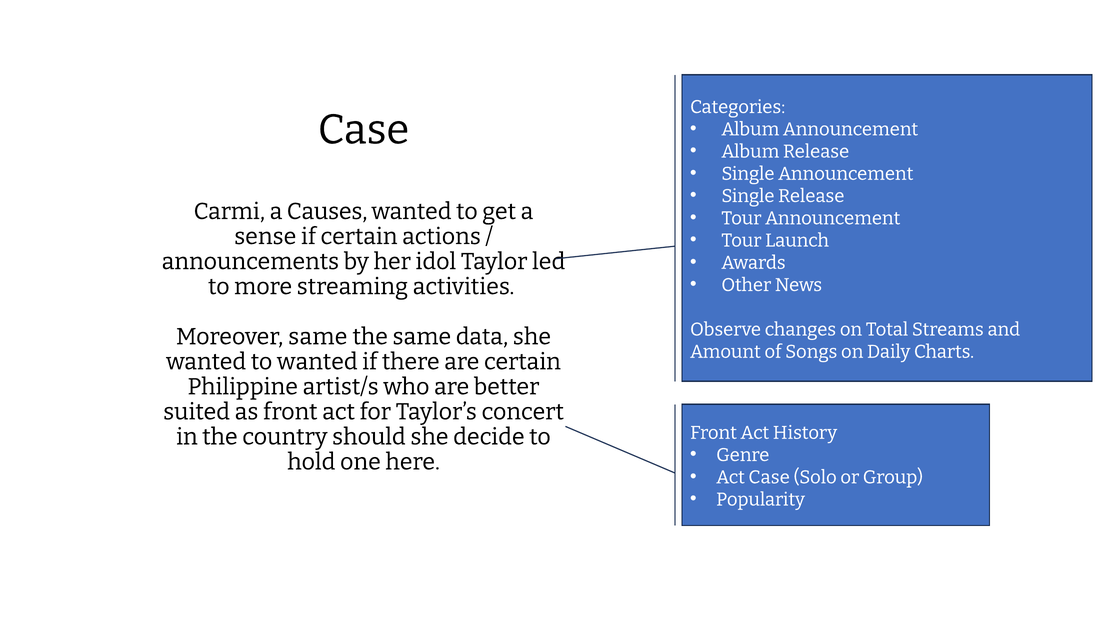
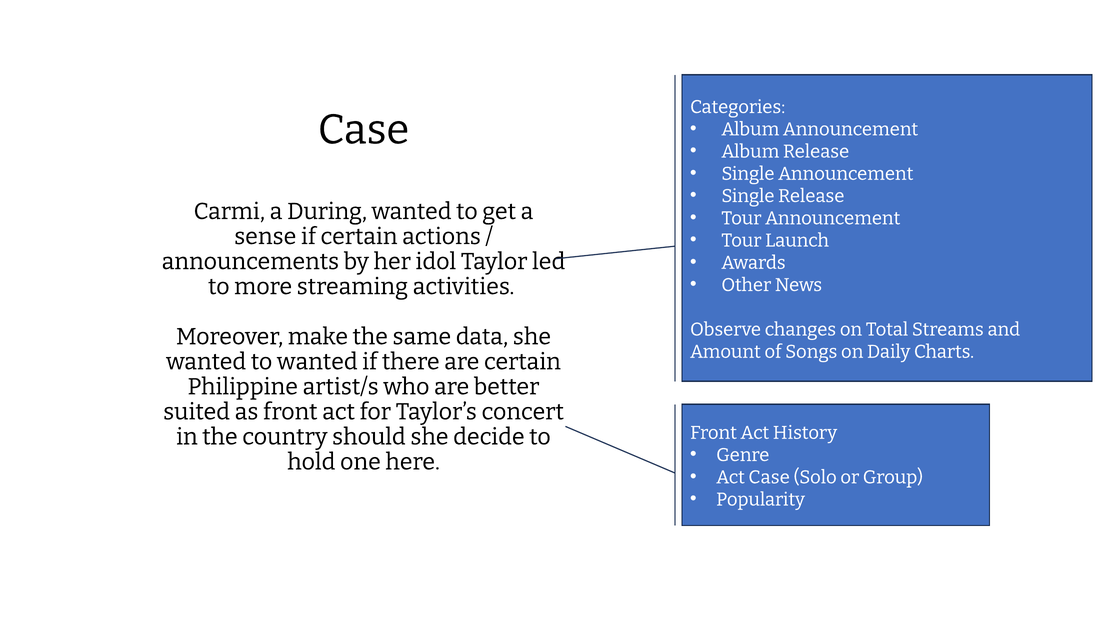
Causes: Causes -> During
Moreover same: same -> make
